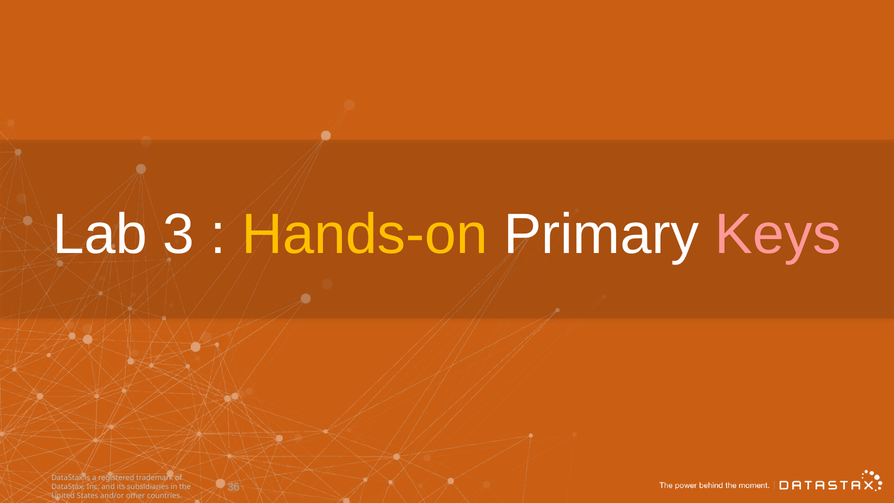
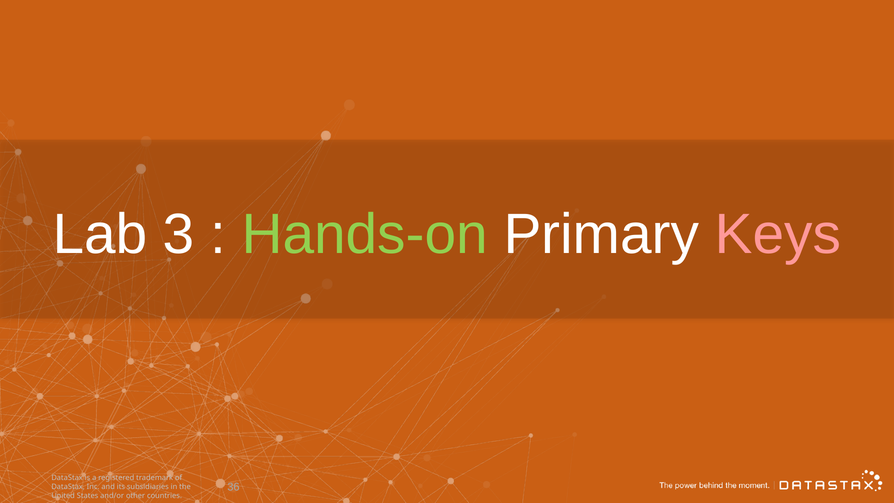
Hands-on colour: yellow -> light green
